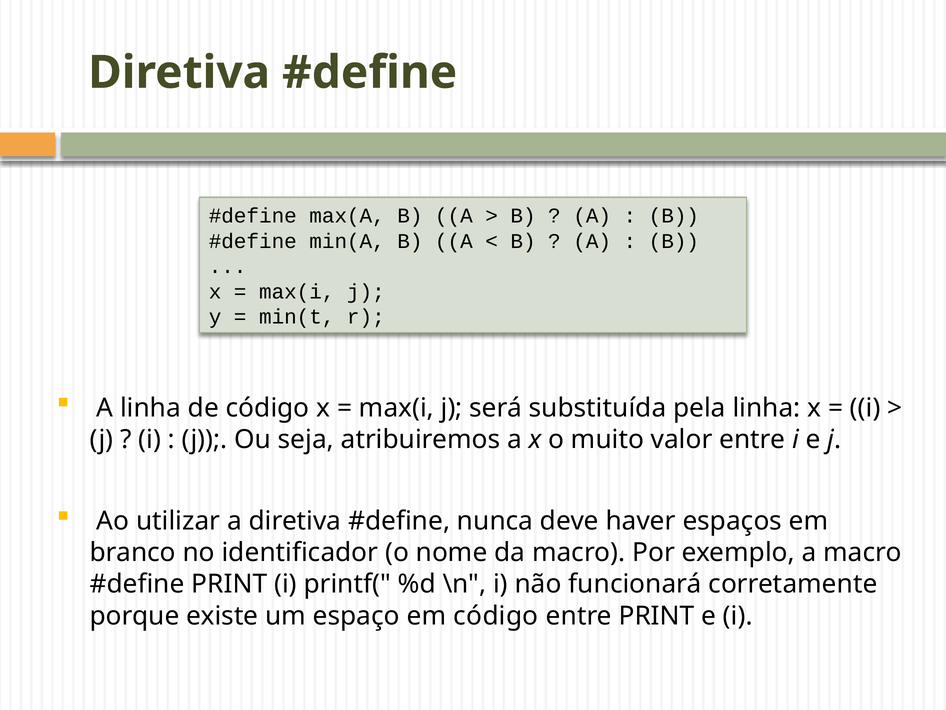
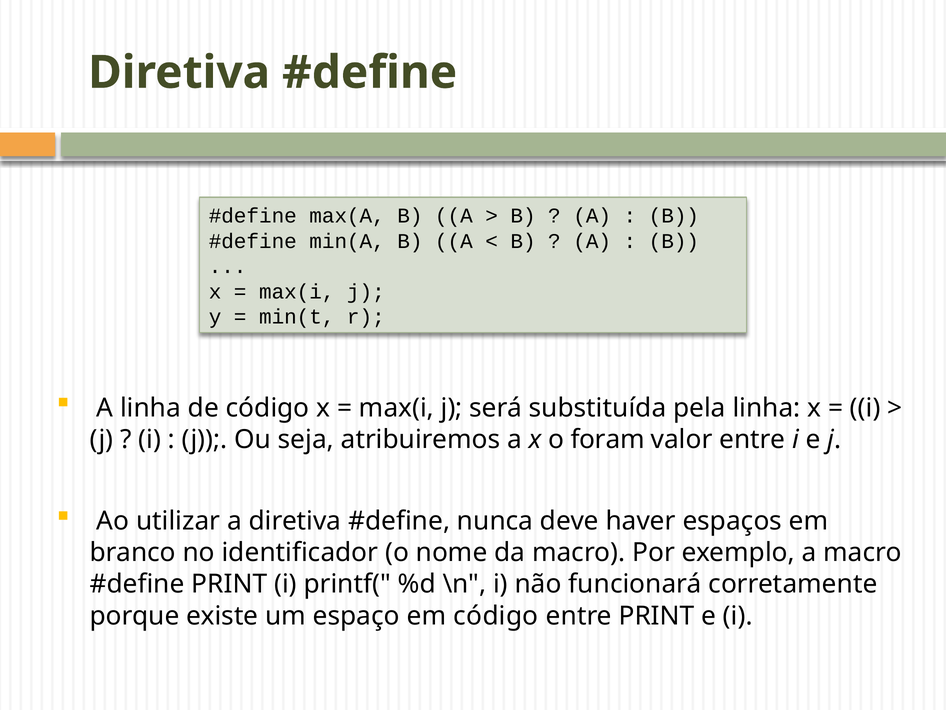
muito: muito -> foram
